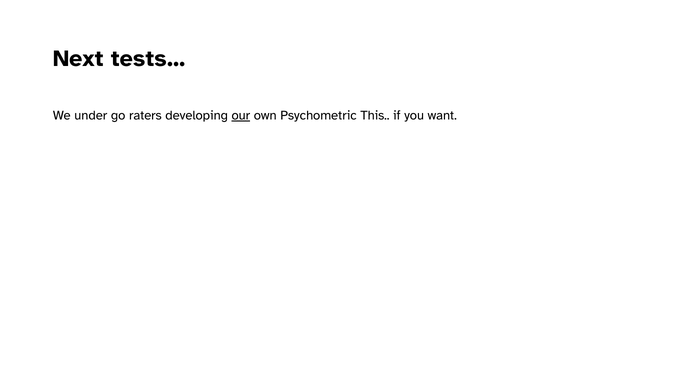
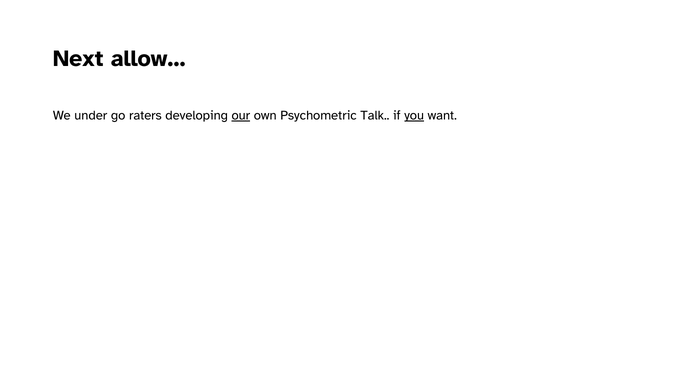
tests…: tests… -> allow…
This: This -> Talk
you underline: none -> present
